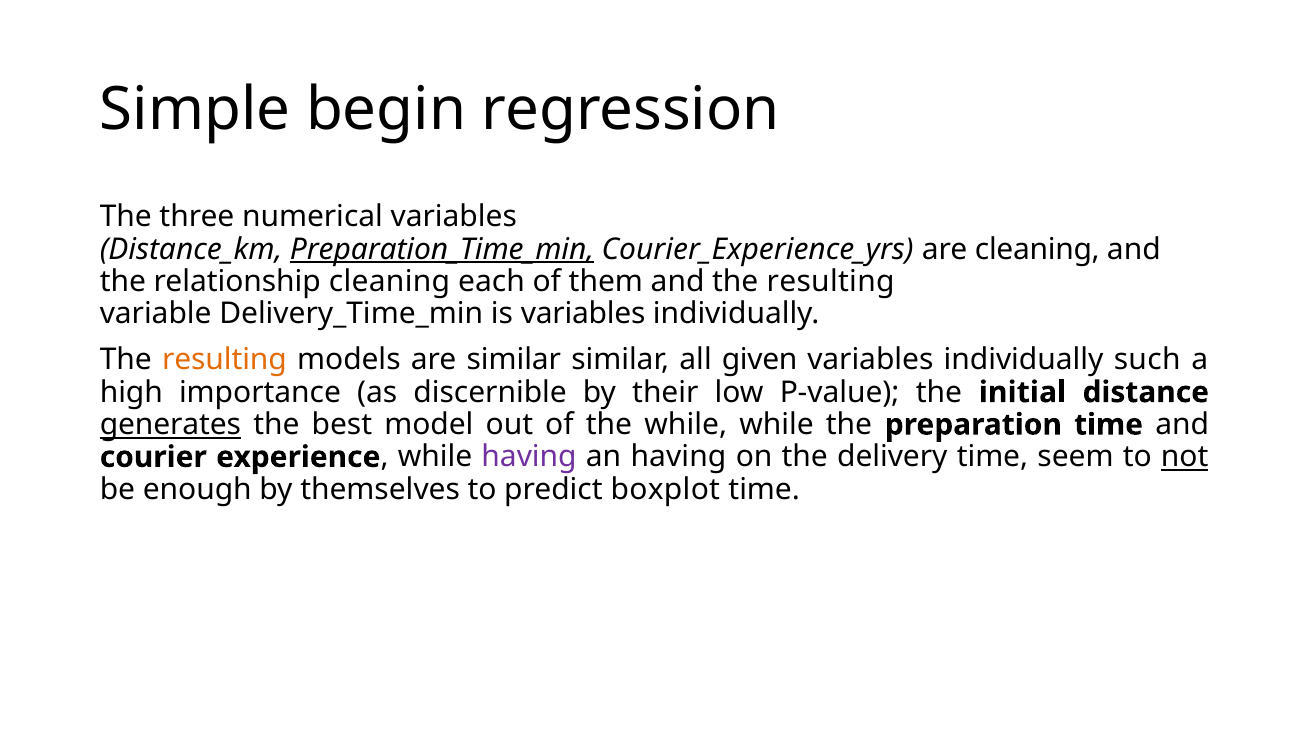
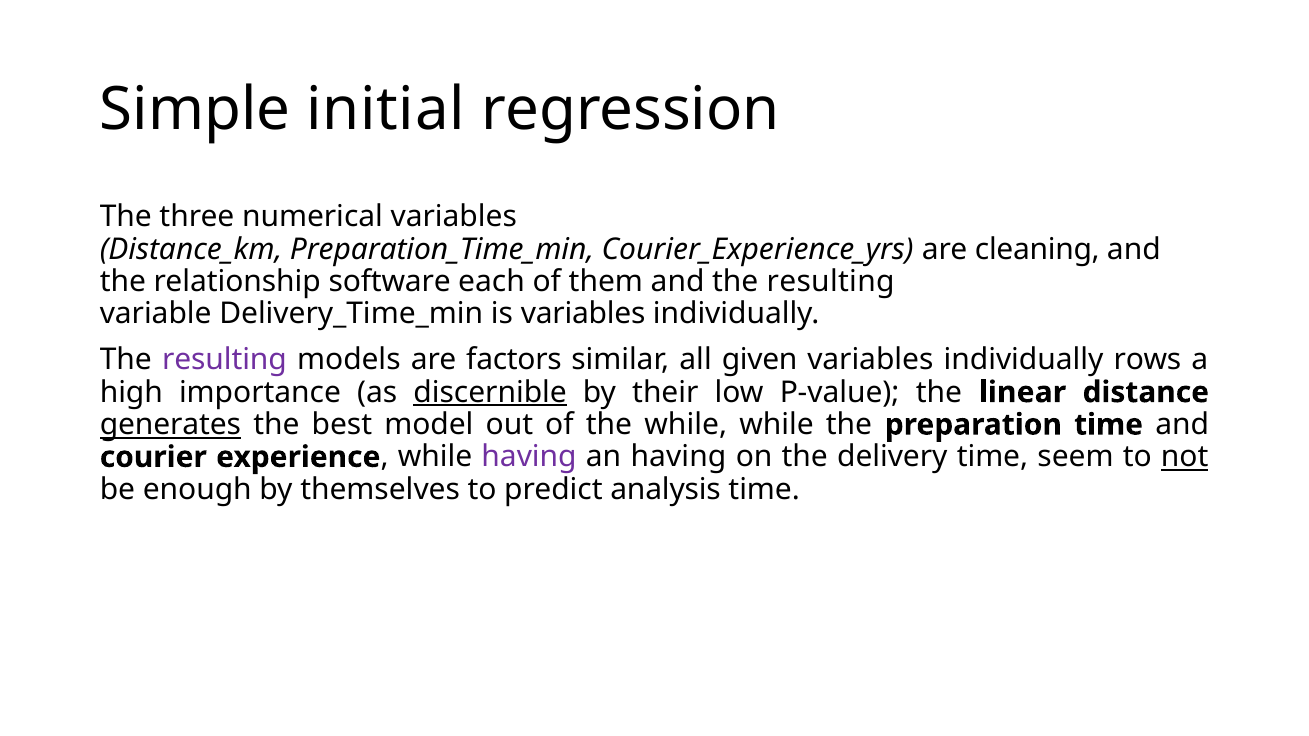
begin: begin -> initial
Preparation_Time_min underline: present -> none
relationship cleaning: cleaning -> software
resulting at (224, 360) colour: orange -> purple
are similar: similar -> factors
such: such -> rows
discernible underline: none -> present
initial: initial -> linear
boxplot: boxplot -> analysis
